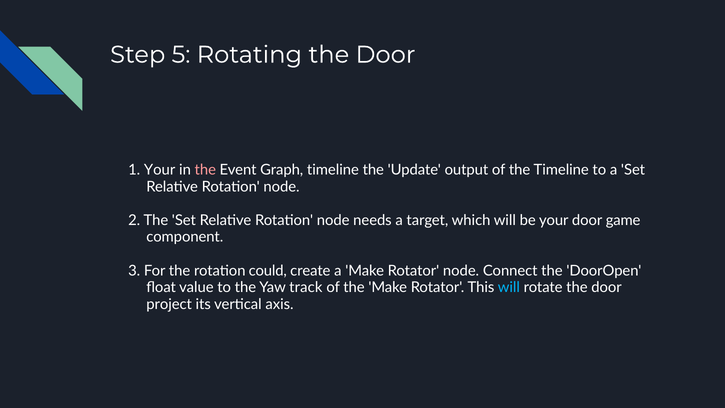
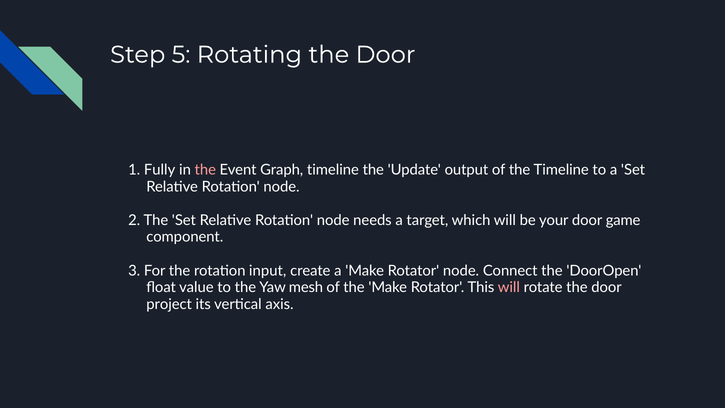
1 Your: Your -> Fully
could: could -> input
track: track -> mesh
will at (509, 287) colour: light blue -> pink
